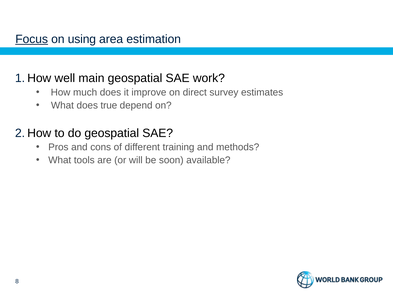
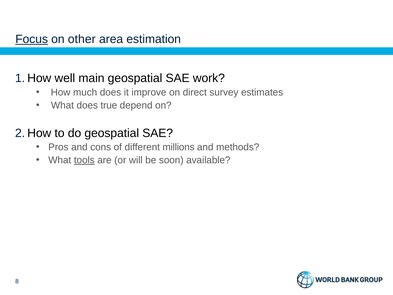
using: using -> other
training: training -> millions
tools underline: none -> present
